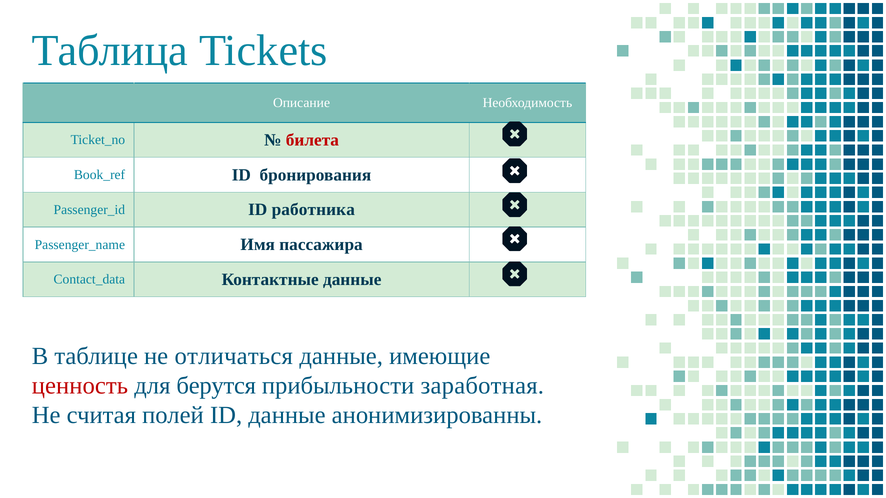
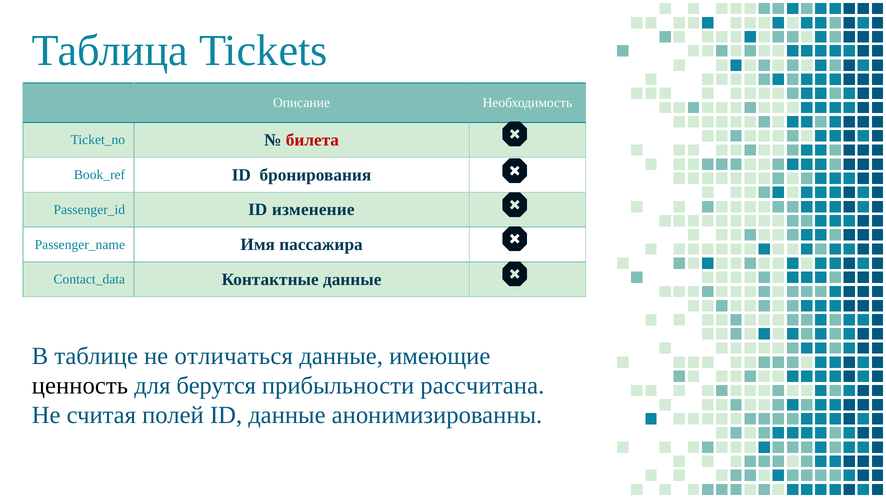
работника: работника -> изменение
ценность colour: red -> black
заработная: заработная -> рассчитана
